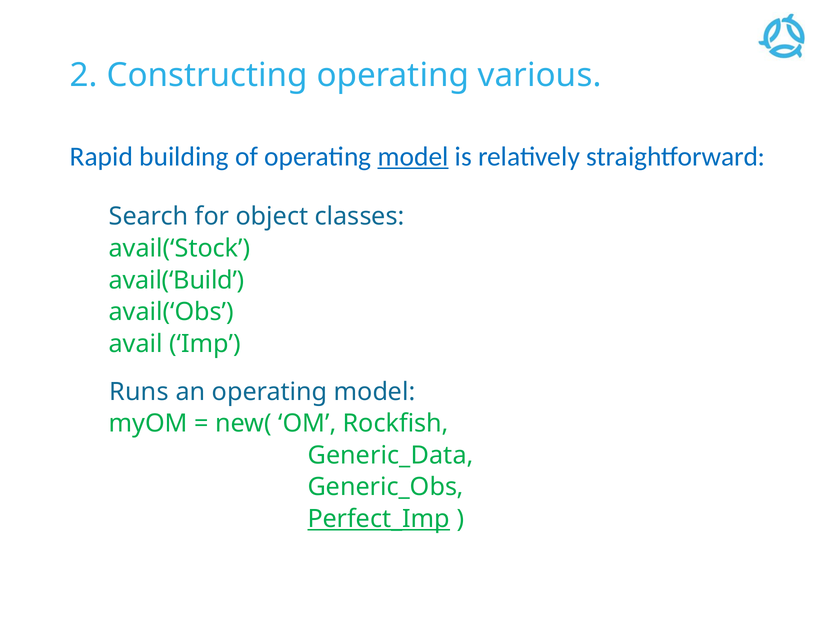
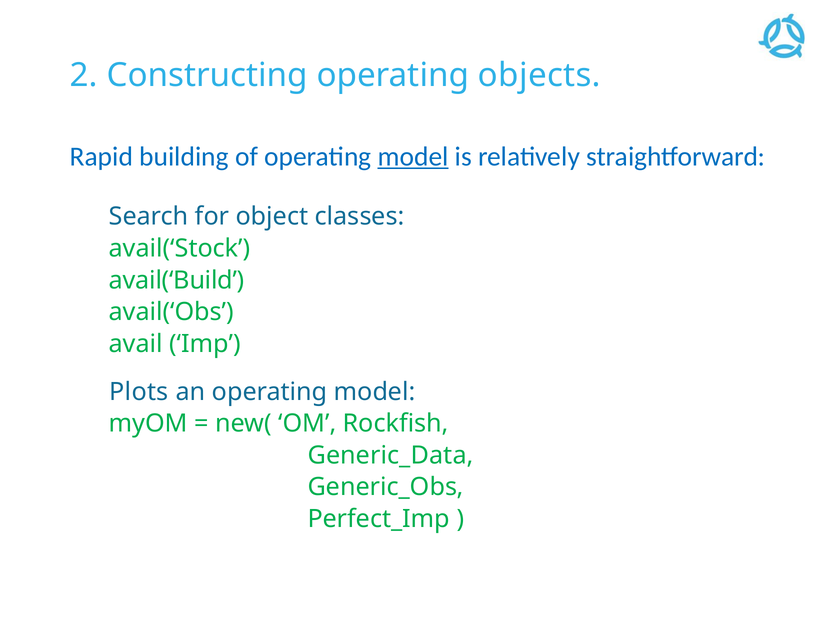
various: various -> objects
Runs: Runs -> Plots
Perfect_Imp underline: present -> none
